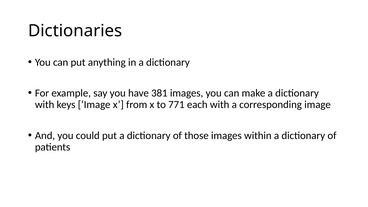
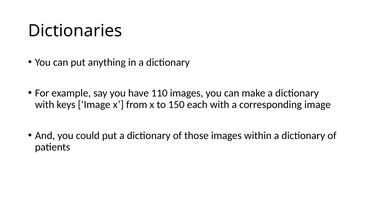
381: 381 -> 110
771: 771 -> 150
